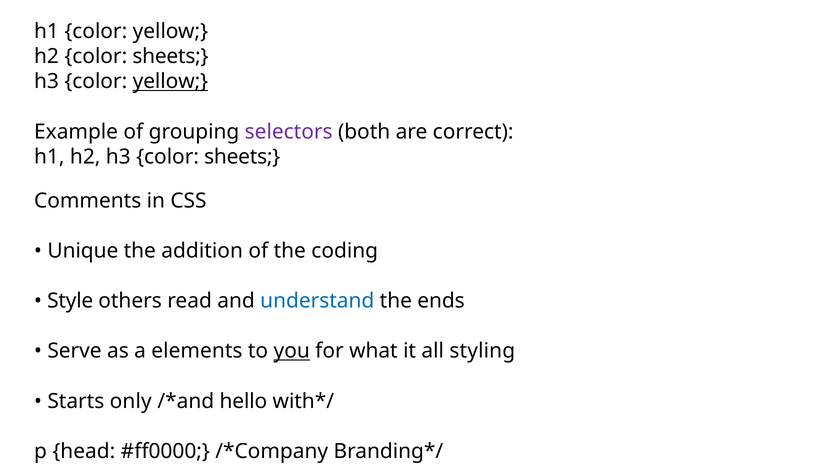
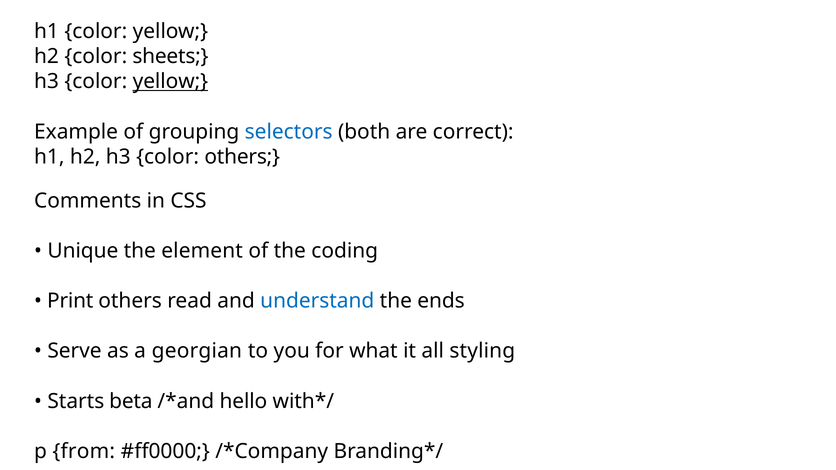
selectors colour: purple -> blue
h3 color sheets: sheets -> others
addition: addition -> element
Style: Style -> Print
elements: elements -> georgian
you underline: present -> none
only: only -> beta
head: head -> from
